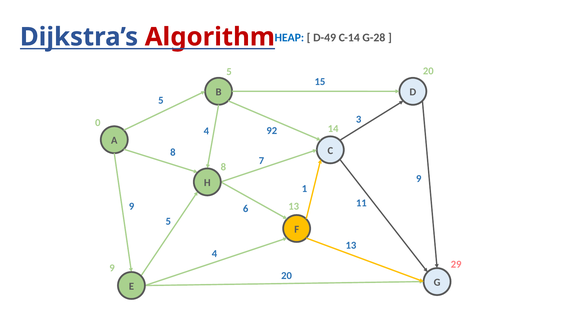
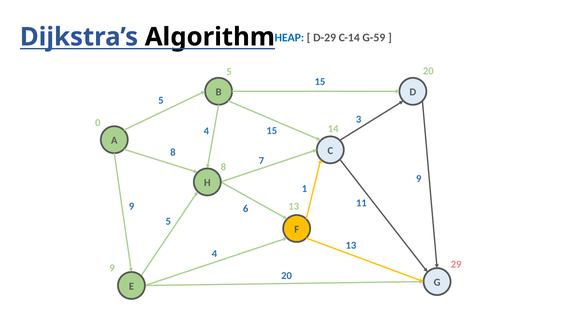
Algorithm colour: red -> black
D-49: D-49 -> D-29
G-28: G-28 -> G-59
4 92: 92 -> 15
